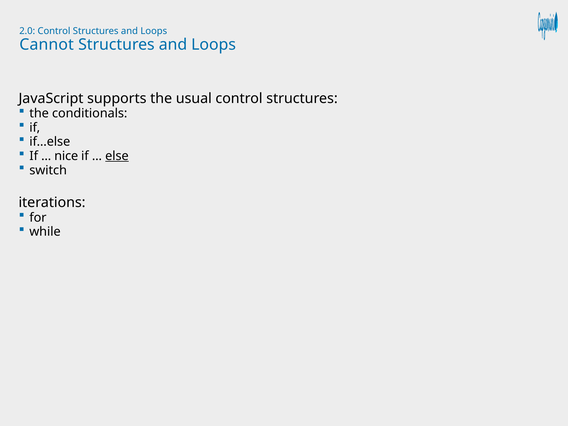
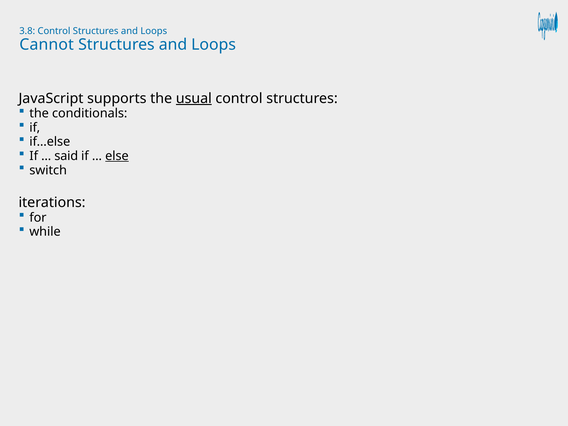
2.0: 2.0 -> 3.8
usual underline: none -> present
nice: nice -> said
